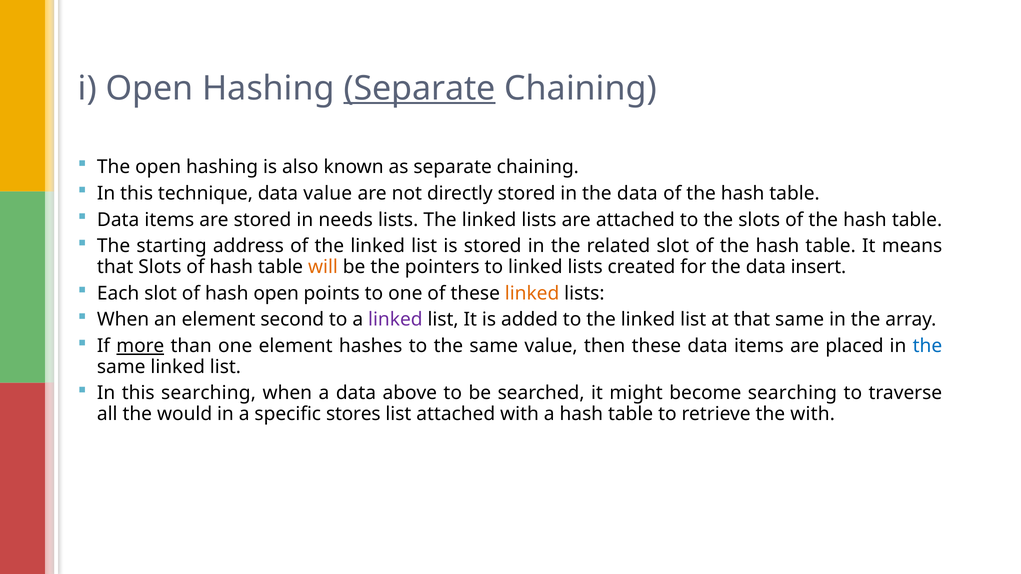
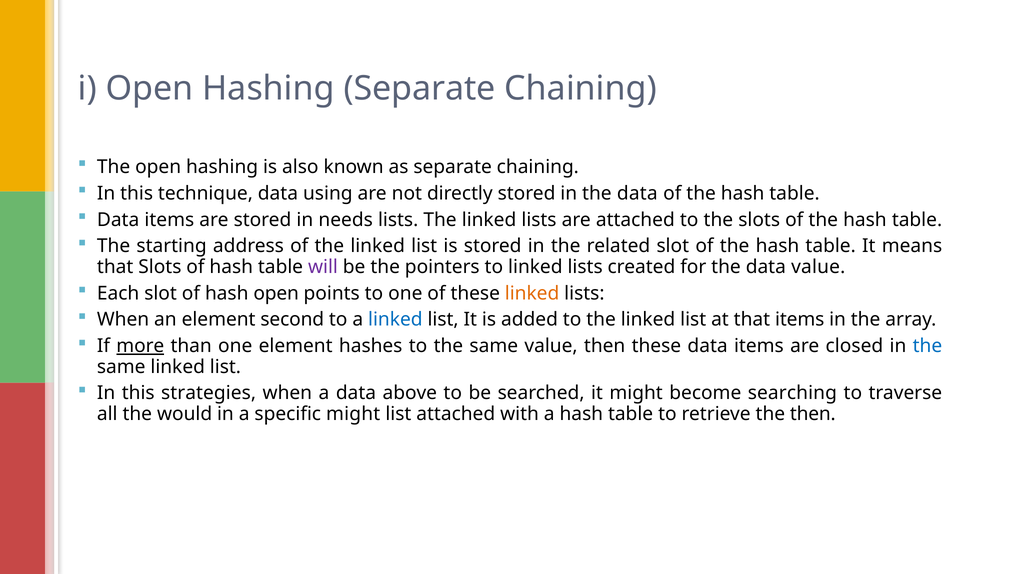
Separate at (420, 88) underline: present -> none
data value: value -> using
will colour: orange -> purple
data insert: insert -> value
linked at (395, 320) colour: purple -> blue
that same: same -> items
placed: placed -> closed
this searching: searching -> strategies
specific stores: stores -> might
the with: with -> then
